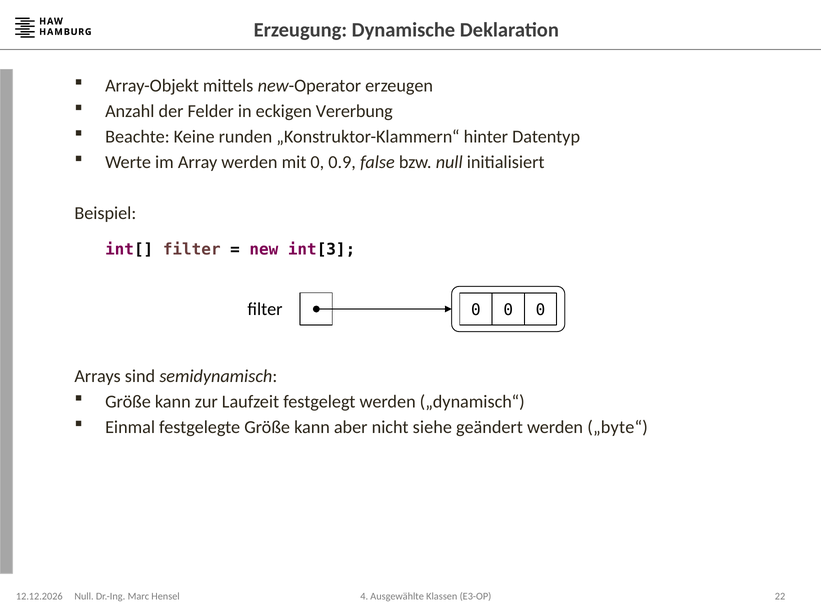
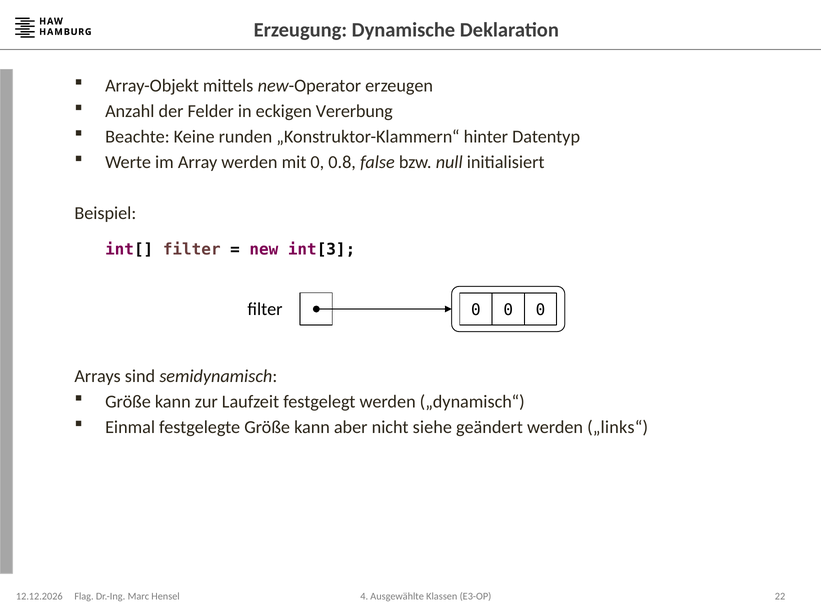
0.9: 0.9 -> 0.8
„byte“: „byte“ -> „links“
Null at (84, 596): Null -> Flag
